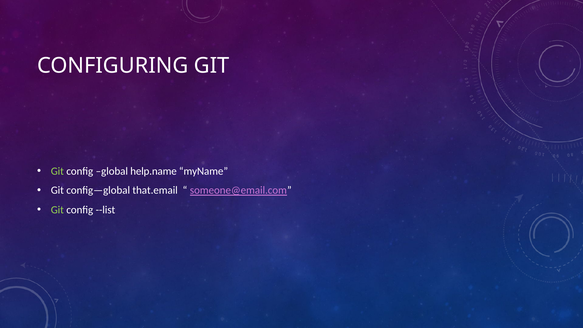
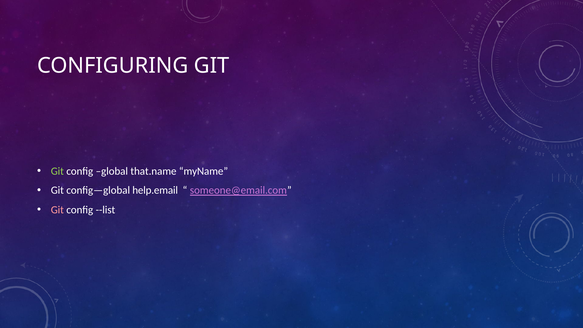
help.name: help.name -> that.name
that.email: that.email -> help.email
Git at (57, 210) colour: light green -> pink
